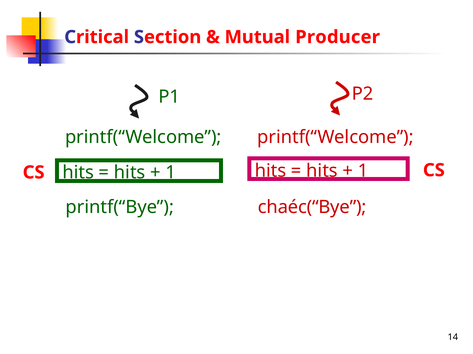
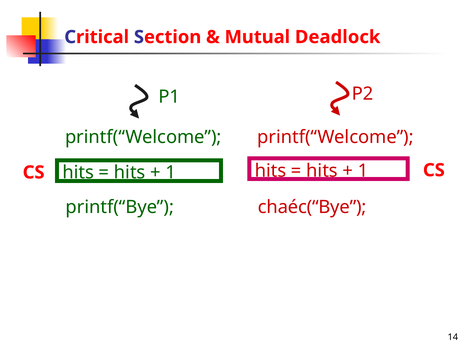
Producer: Producer -> Deadlock
